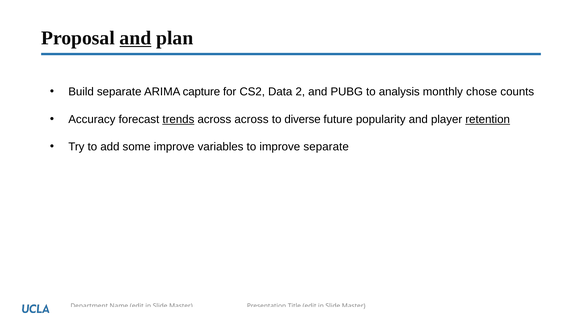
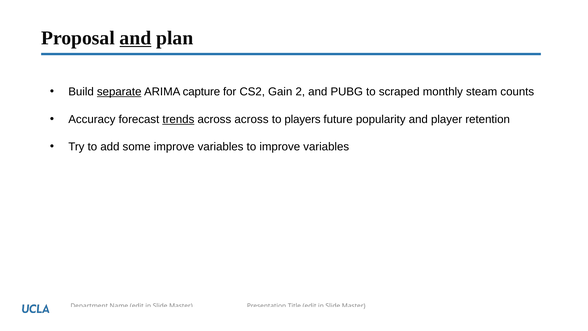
separate at (119, 92) underline: none -> present
Data: Data -> Gain
analysis: analysis -> scraped
chose: chose -> steam
diverse: diverse -> players
retention underline: present -> none
to improve separate: separate -> variables
